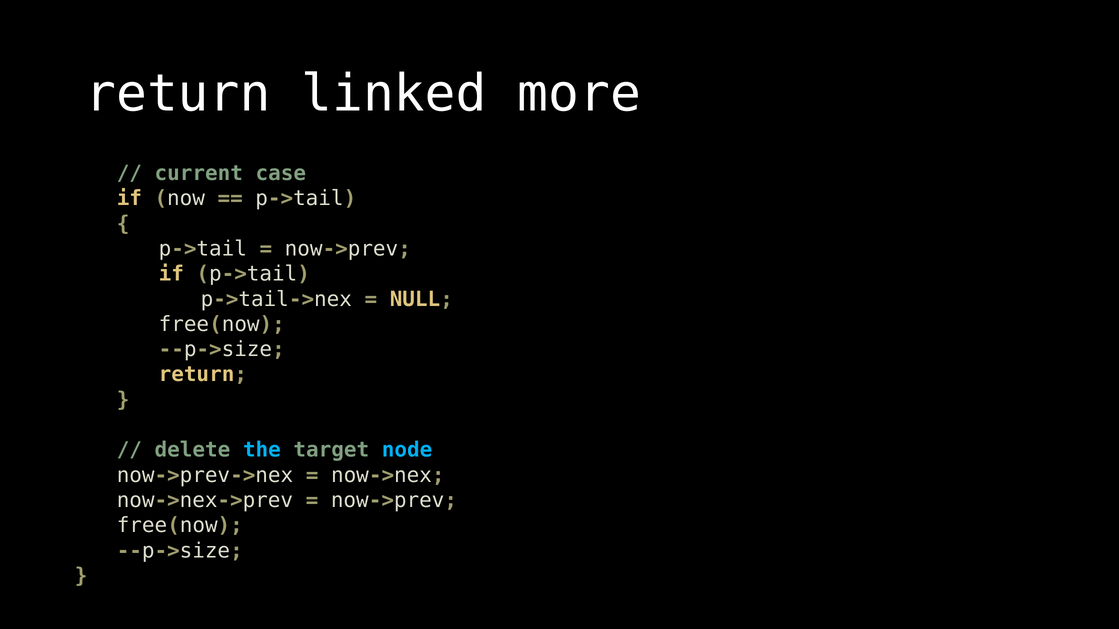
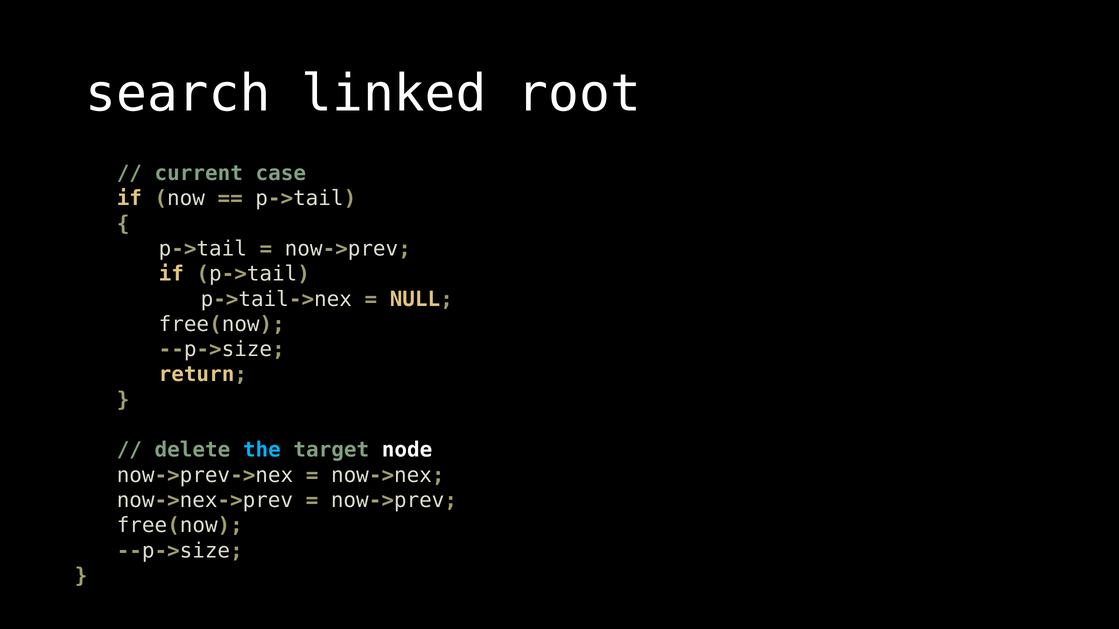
return at (178, 94): return -> search
more: more -> root
node colour: light blue -> white
